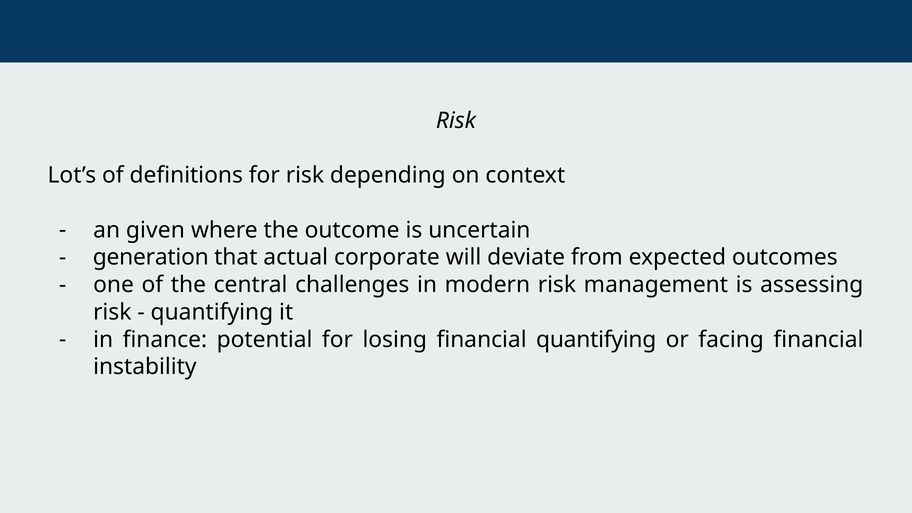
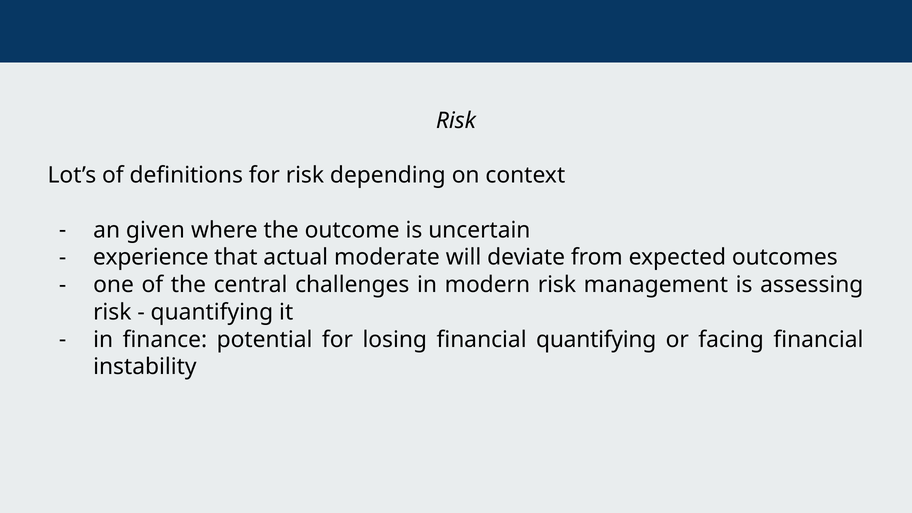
generation: generation -> experience
corporate: corporate -> moderate
